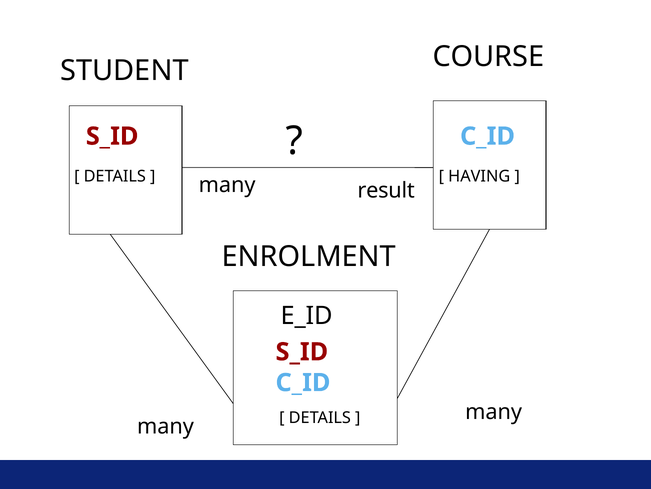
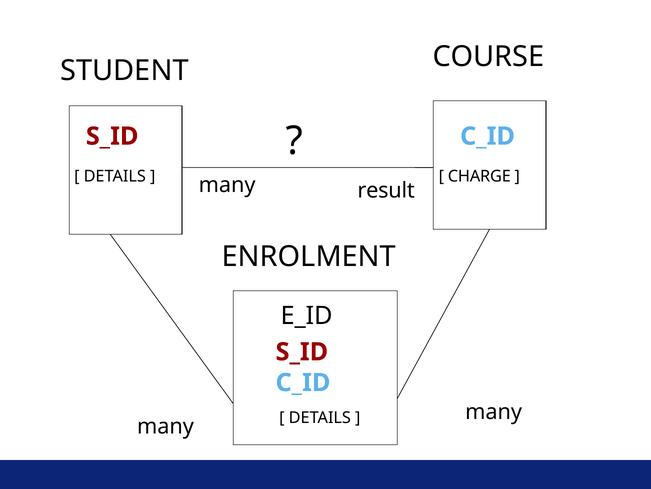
HAVING: HAVING -> CHARGE
